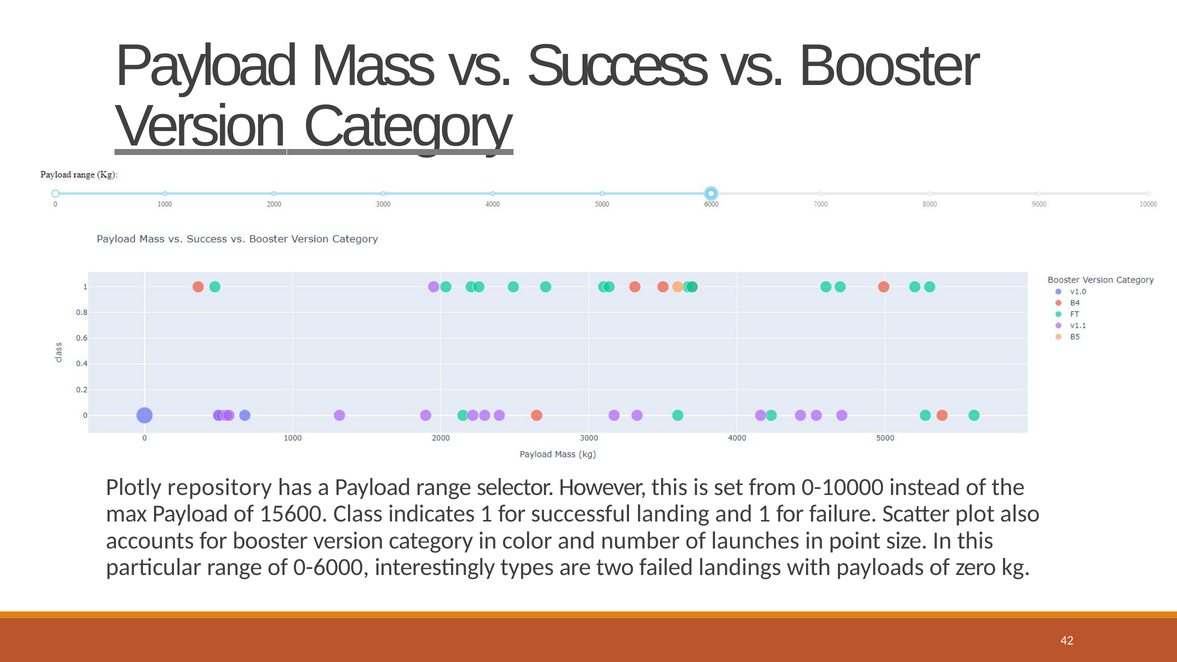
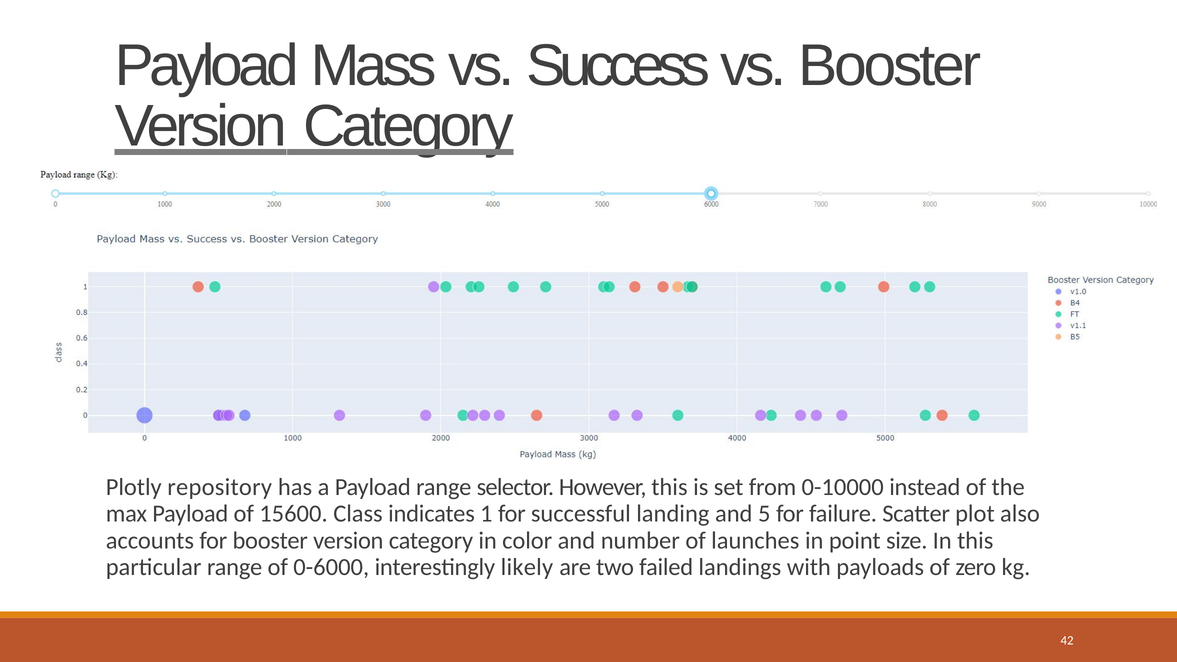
and 1: 1 -> 5
types: types -> likely
